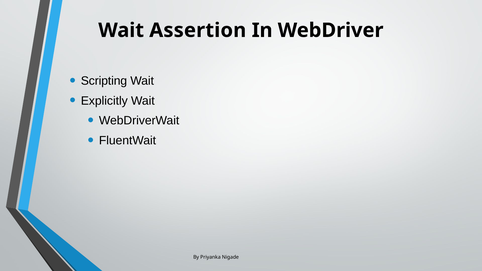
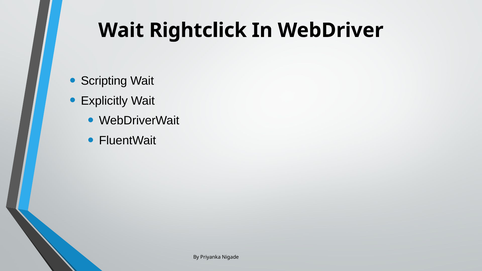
Assertion: Assertion -> Rightclick
